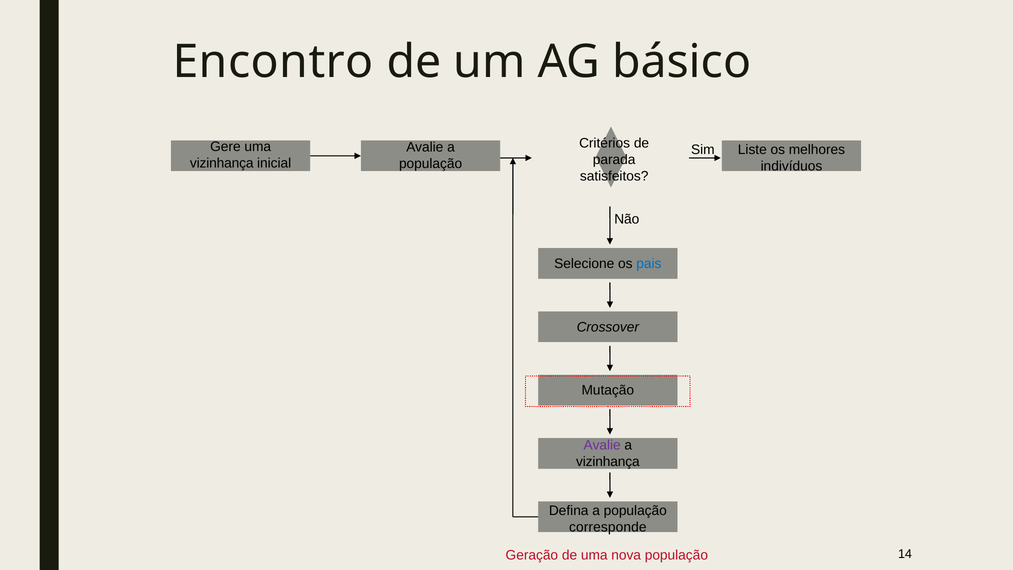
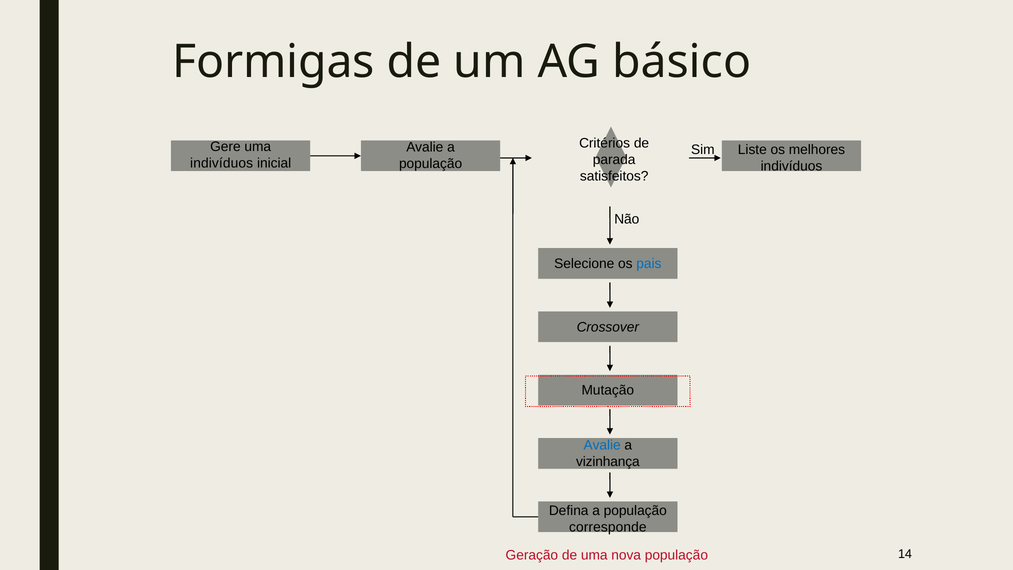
Encontro: Encontro -> Formigas
vizinhança at (222, 163): vizinhança -> indivíduos
Avalie at (602, 445) colour: purple -> blue
